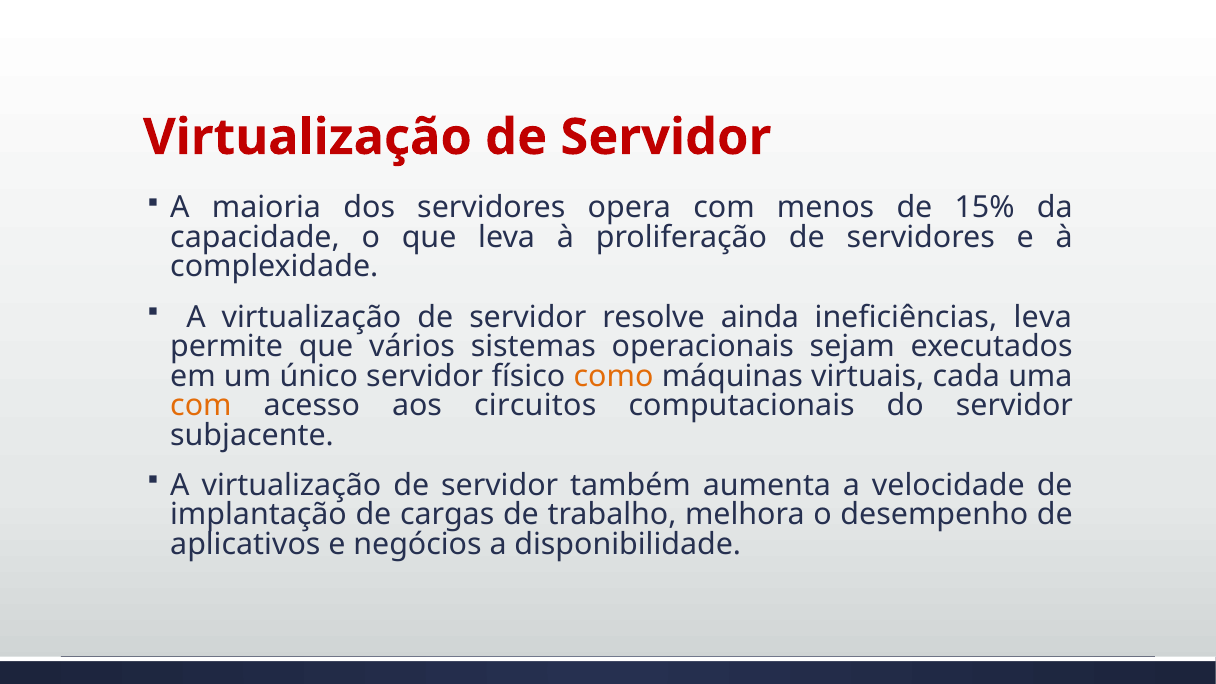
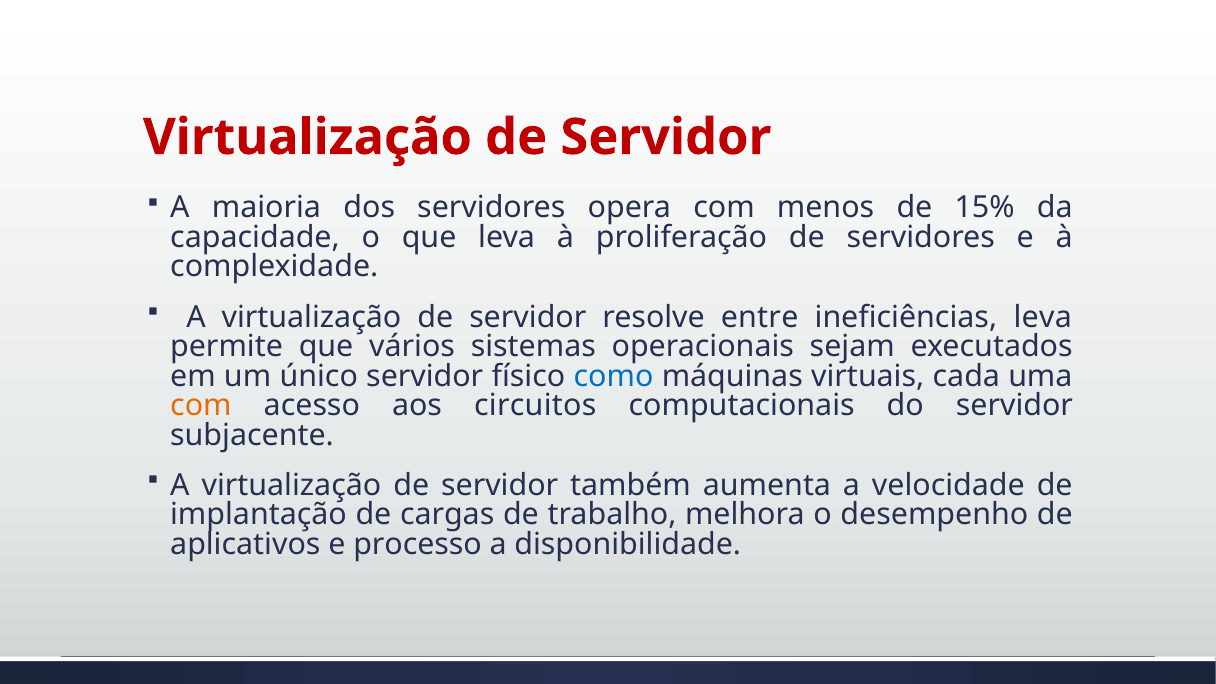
ainda: ainda -> entre
como colour: orange -> blue
negócios: negócios -> processo
